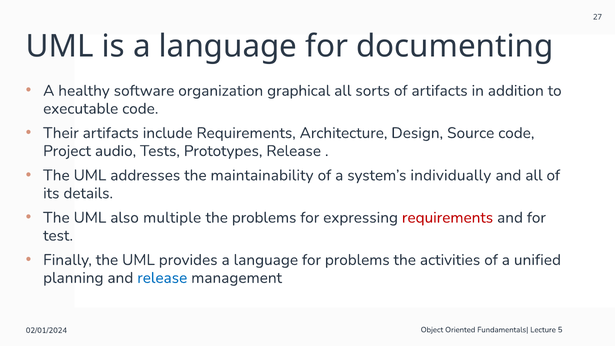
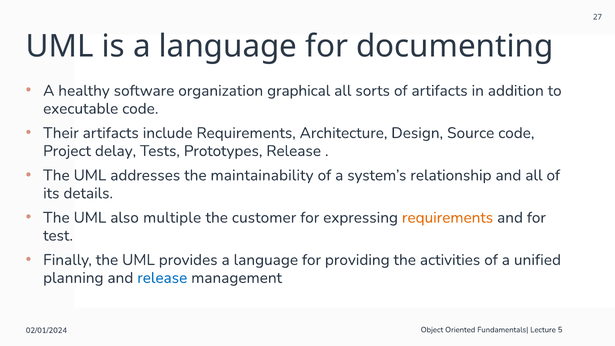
audio: audio -> delay
individually: individually -> relationship
the problems: problems -> customer
requirements at (448, 218) colour: red -> orange
for problems: problems -> providing
